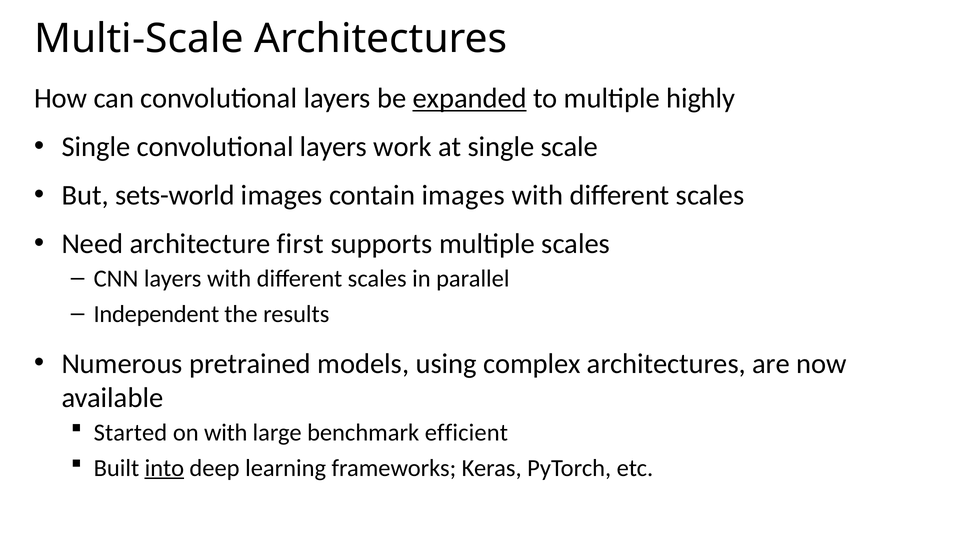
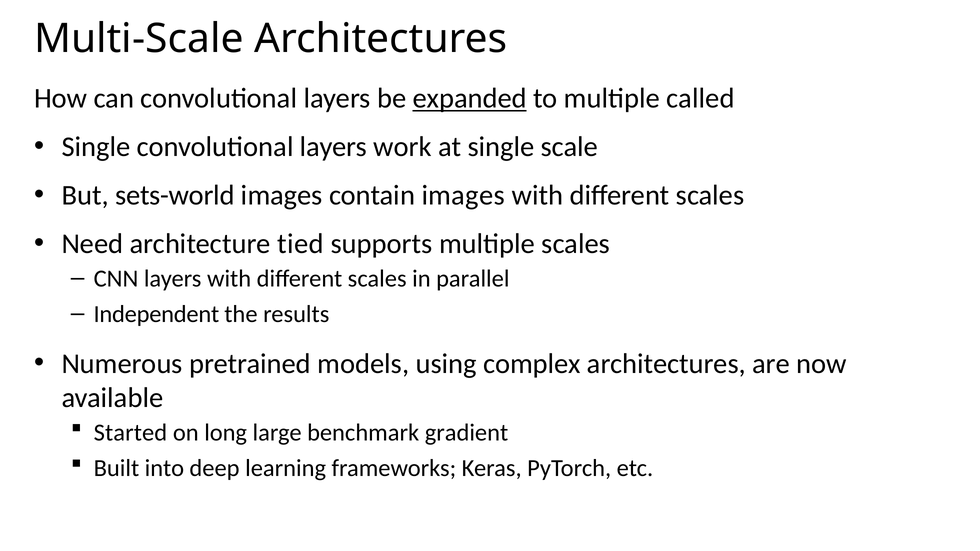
highly: highly -> called
first: first -> tied
on with: with -> long
efficient: efficient -> gradient
into underline: present -> none
